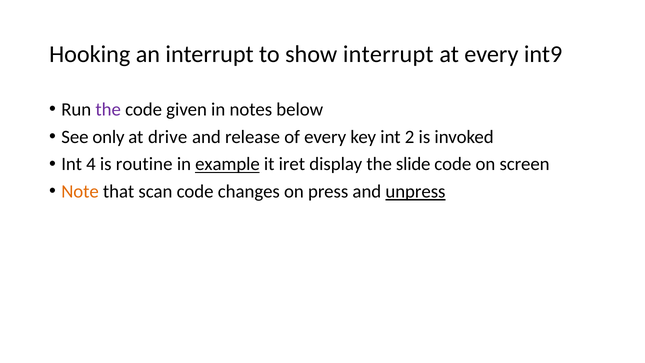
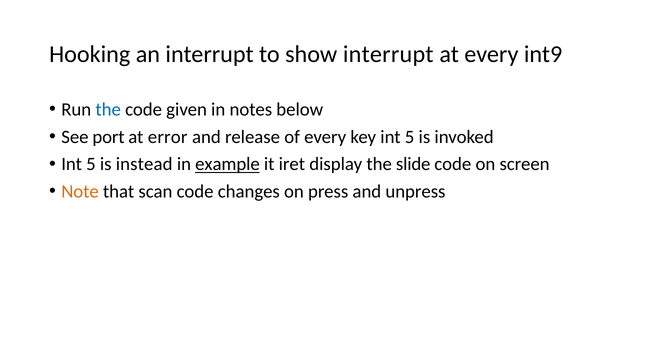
the at (108, 109) colour: purple -> blue
only: only -> port
drive: drive -> error
key int 2: 2 -> 5
4 at (91, 164): 4 -> 5
routine: routine -> instead
unpress underline: present -> none
